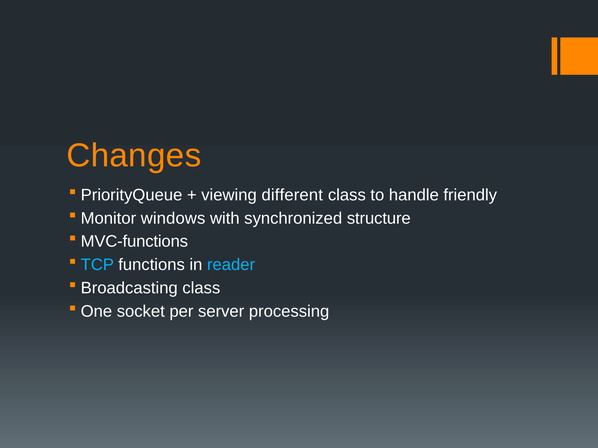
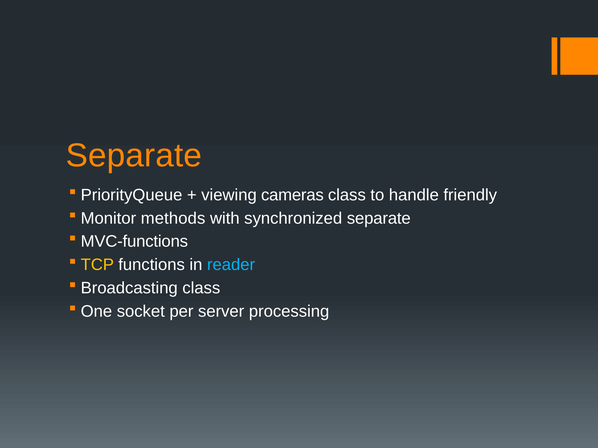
Changes at (134, 156): Changes -> Separate
different: different -> cameras
windows: windows -> methods
synchronized structure: structure -> separate
TCP colour: light blue -> yellow
